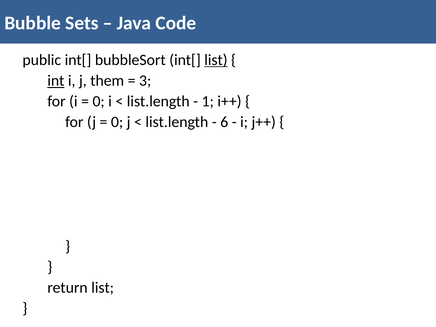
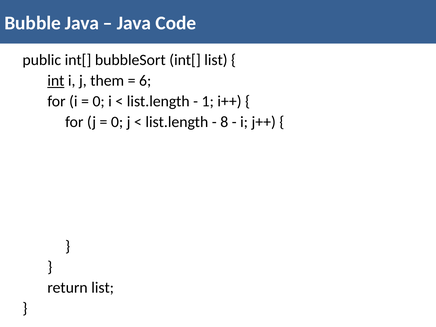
Bubble Sets: Sets -> Java
list at (216, 60) underline: present -> none
3: 3 -> 6
6: 6 -> 8
